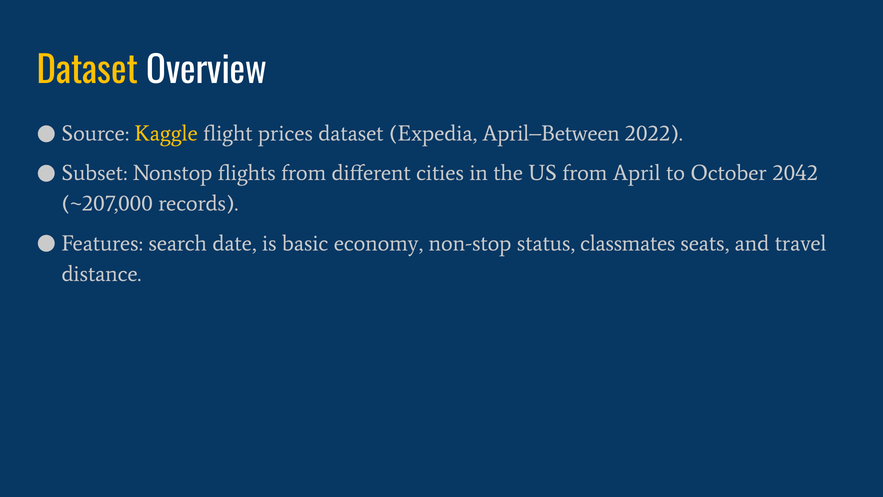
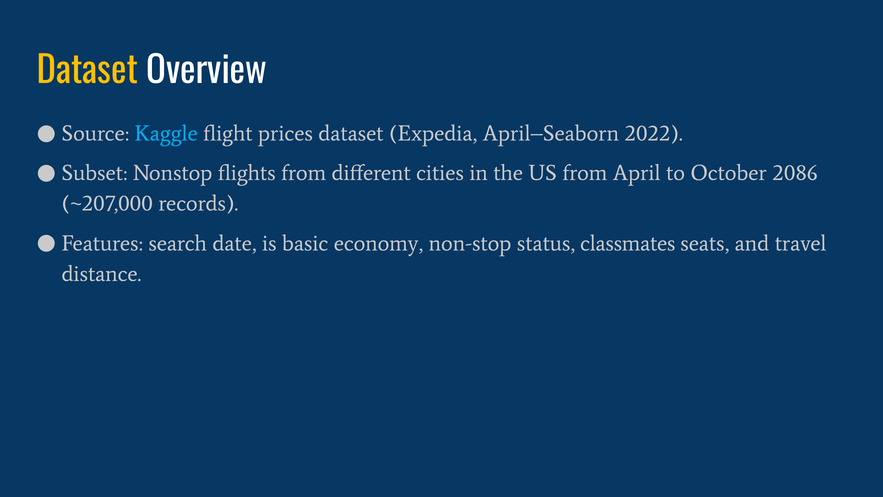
Kaggle colour: yellow -> light blue
April–Between: April–Between -> April–Seaborn
2042: 2042 -> 2086
